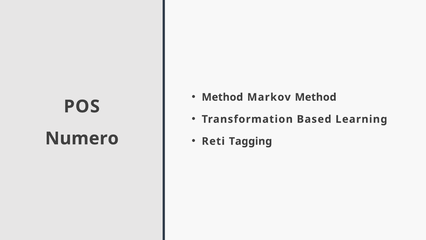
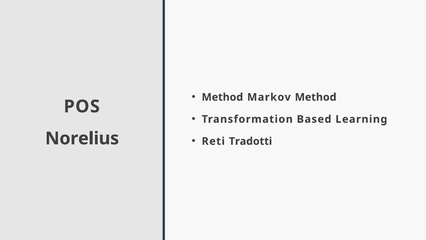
Numero: Numero -> Norelius
Tagging: Tagging -> Tradotti
